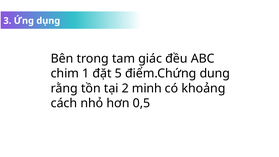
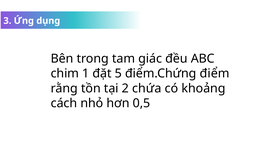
dung: dung -> điểm
minh: minh -> chứa
